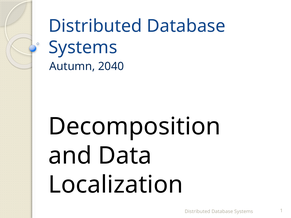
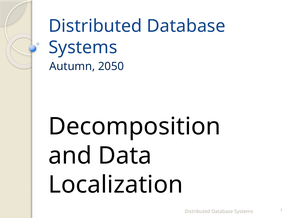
2040: 2040 -> 2050
